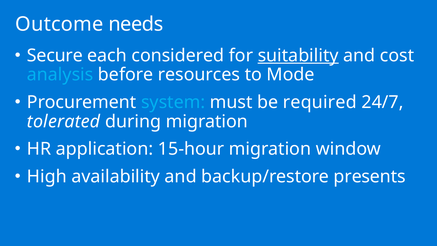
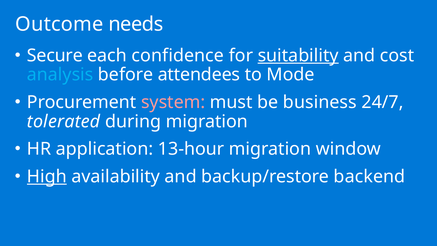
considered: considered -> confidence
resources: resources -> attendees
system colour: light blue -> pink
required: required -> business
15-hour: 15-hour -> 13-hour
High underline: none -> present
presents: presents -> backend
